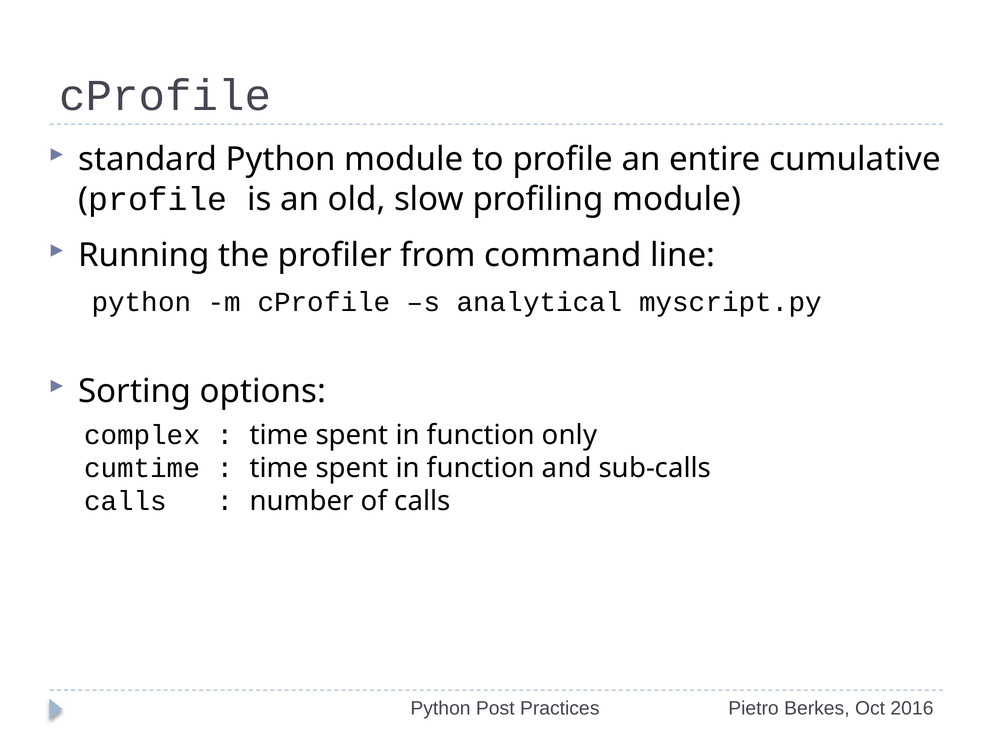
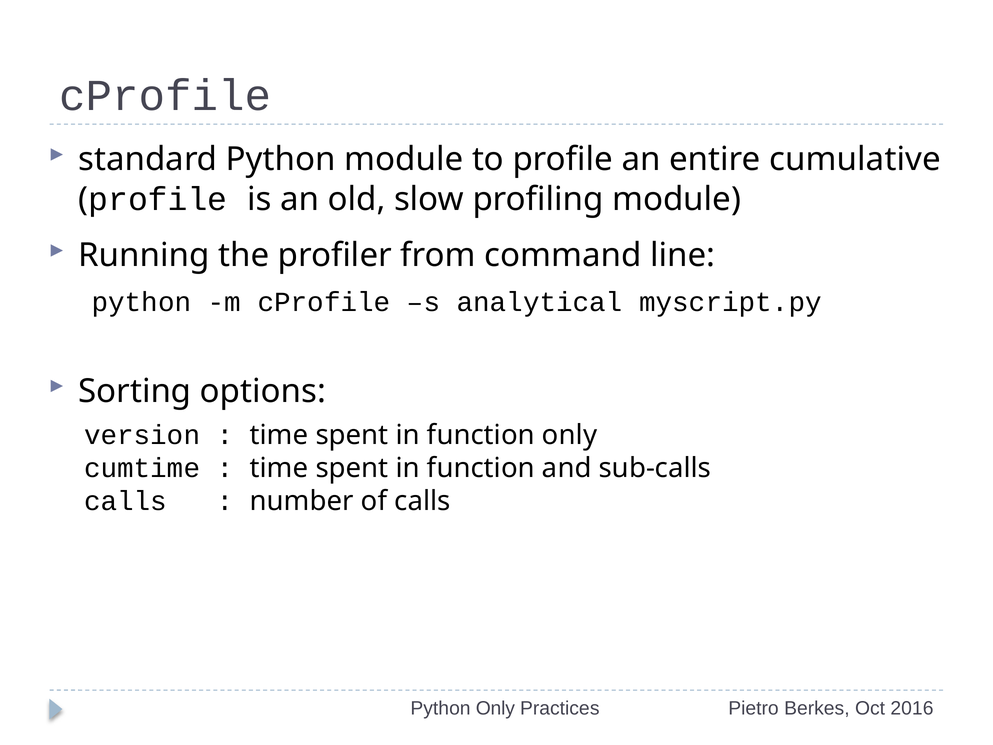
complex: complex -> version
Python Post: Post -> Only
